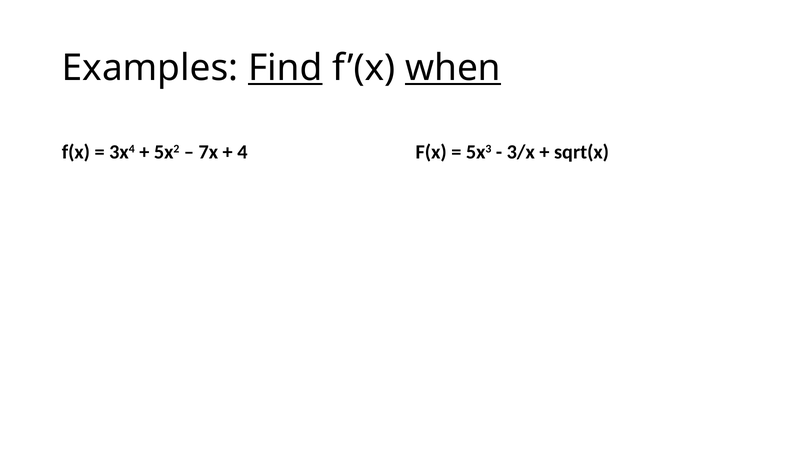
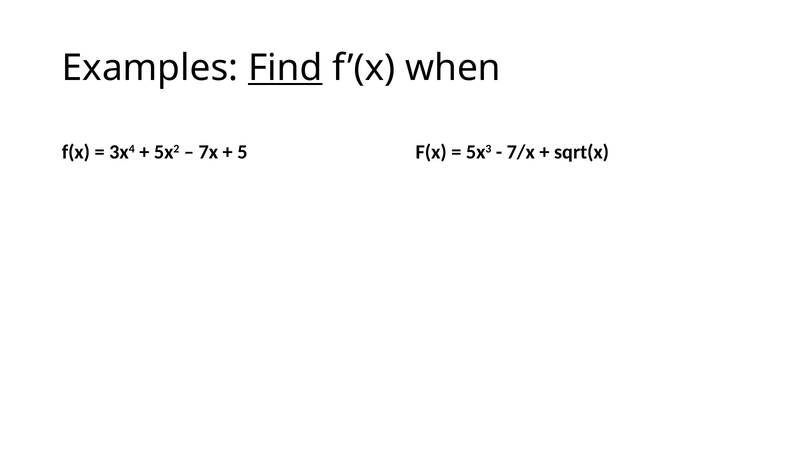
when underline: present -> none
4: 4 -> 5
3/x: 3/x -> 7/x
